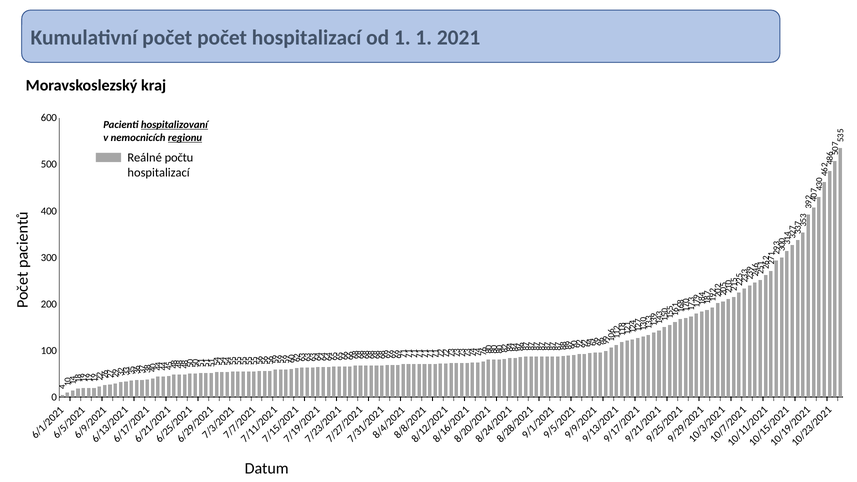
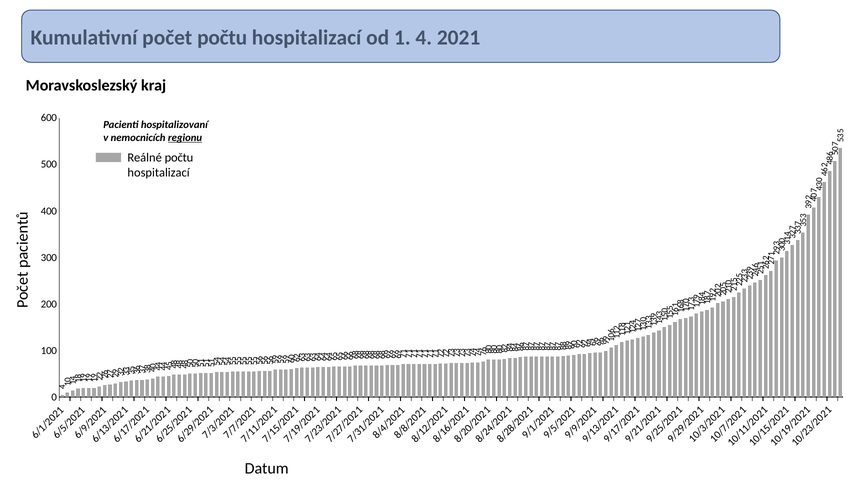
počet počet: počet -> počtu
od 1 1: 1 -> 4
hospitalizovaní underline: present -> none
